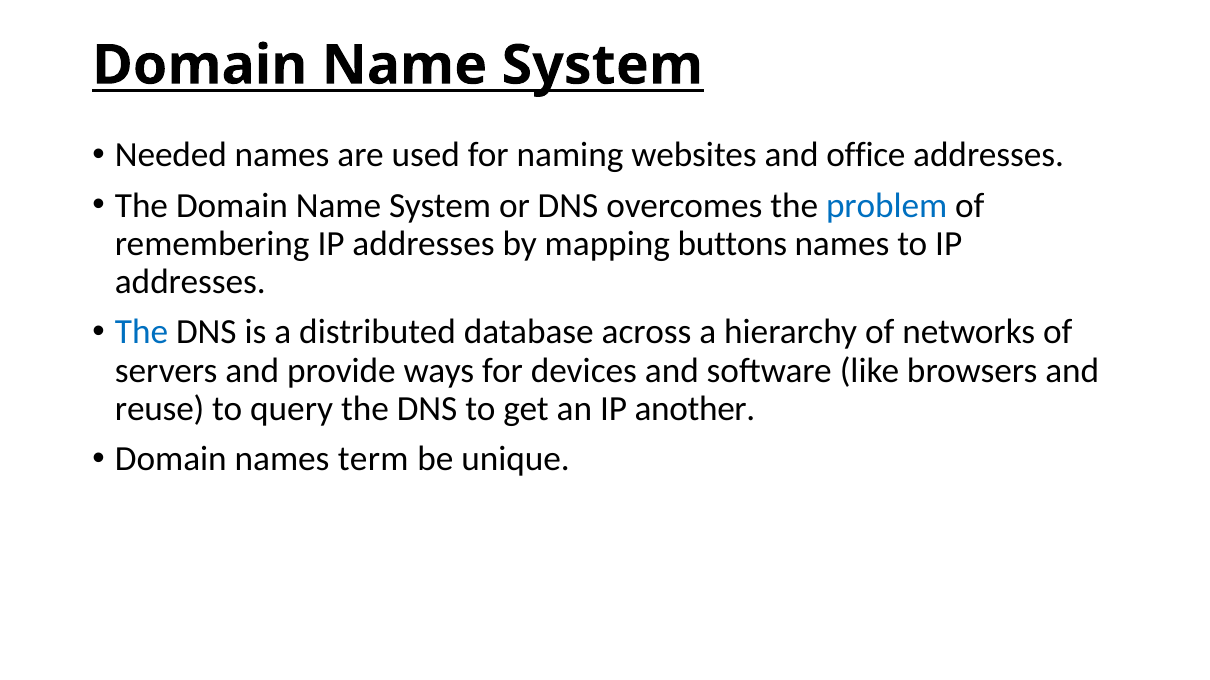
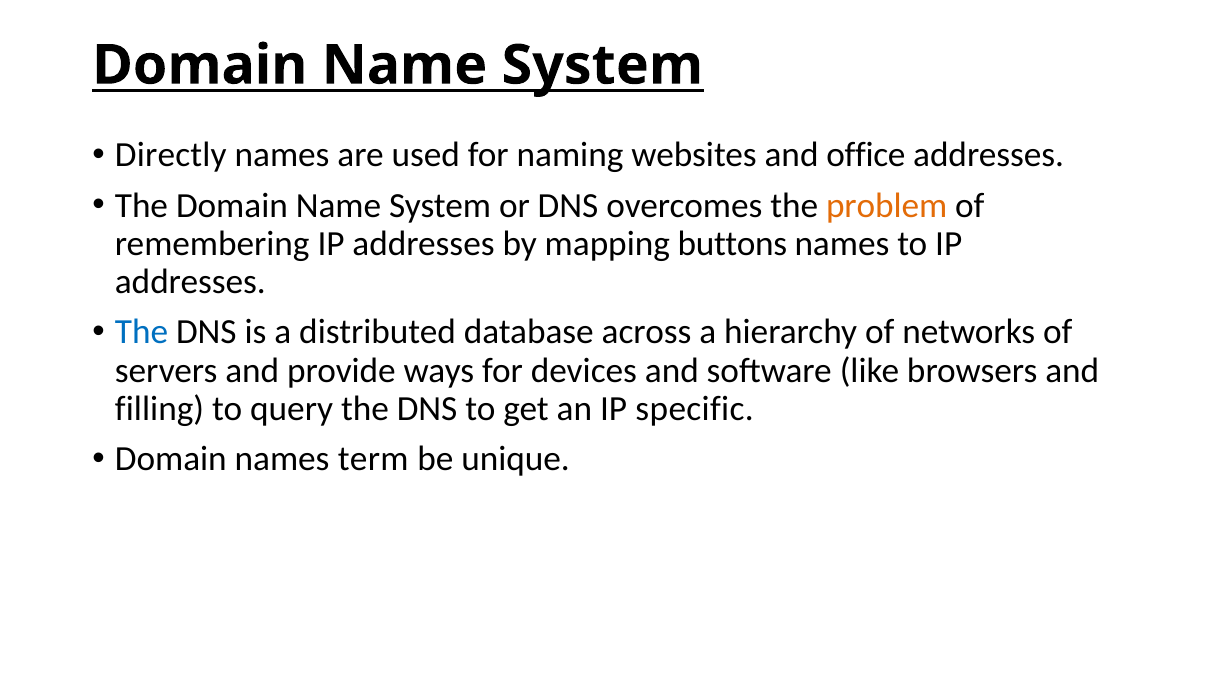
Needed: Needed -> Directly
problem colour: blue -> orange
reuse: reuse -> filling
another: another -> specific
